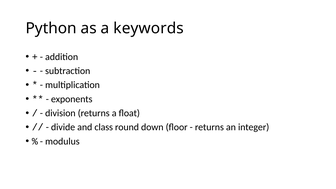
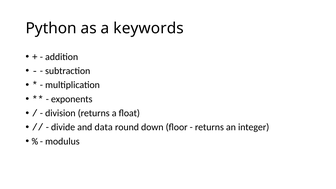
class: class -> data
